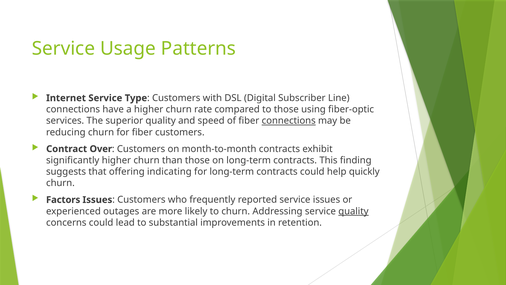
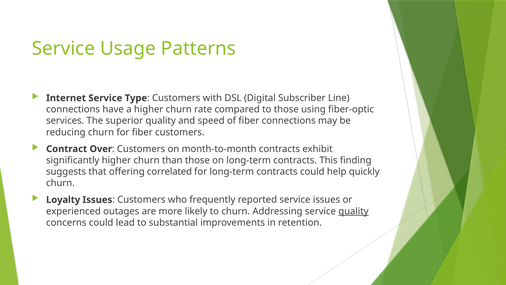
connections at (289, 121) underline: present -> none
indicating: indicating -> correlated
Factors: Factors -> Loyalty
